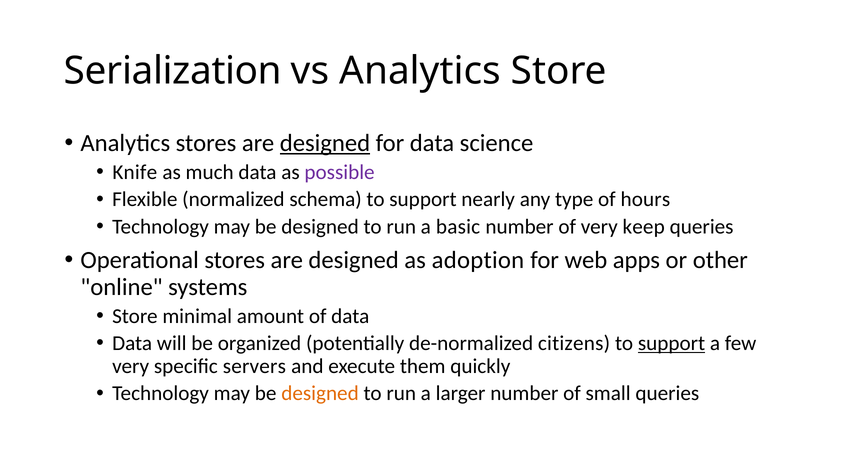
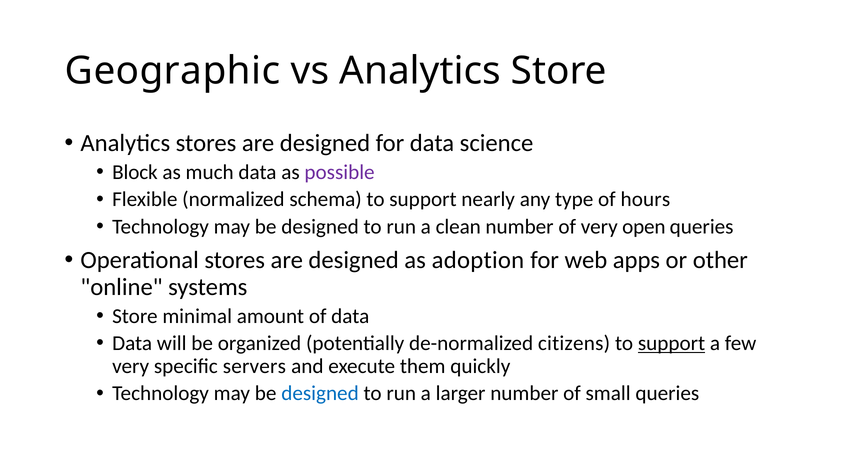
Serialization: Serialization -> Geographic
designed at (325, 143) underline: present -> none
Knife: Knife -> Block
basic: basic -> clean
keep: keep -> open
designed at (320, 394) colour: orange -> blue
